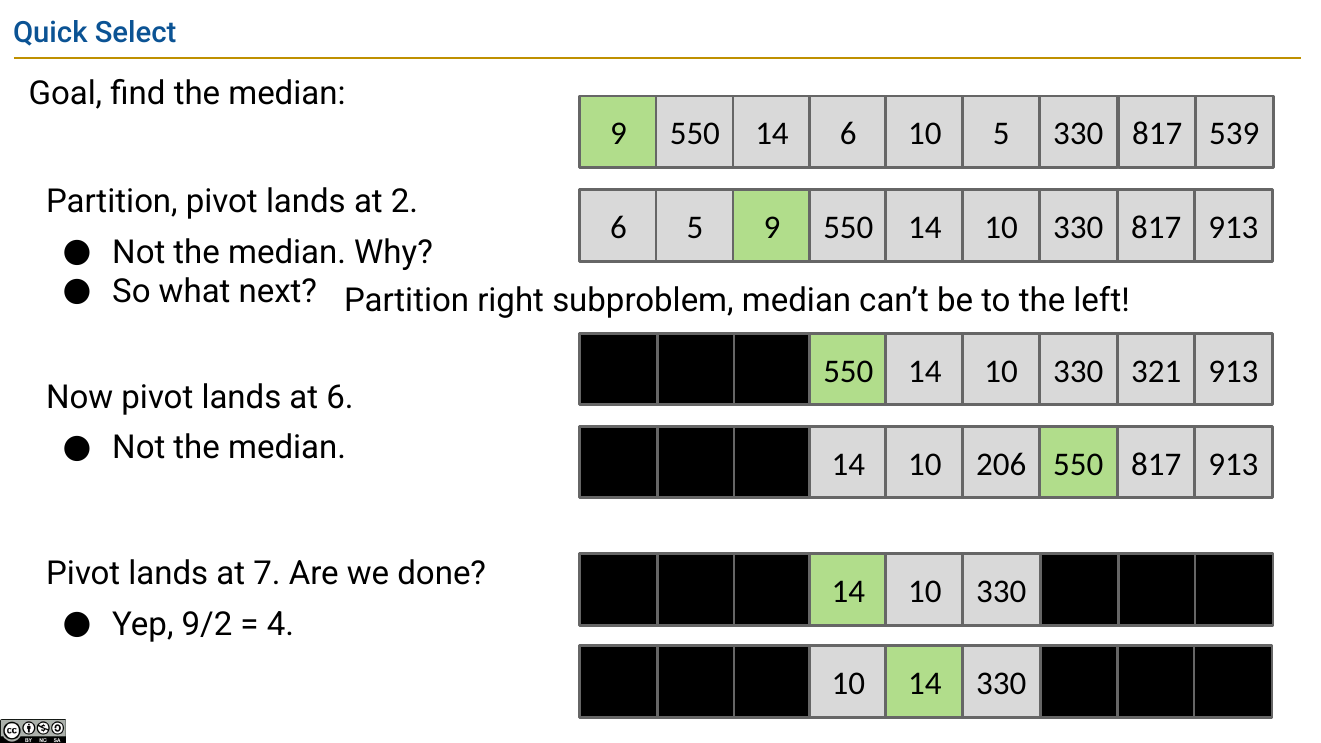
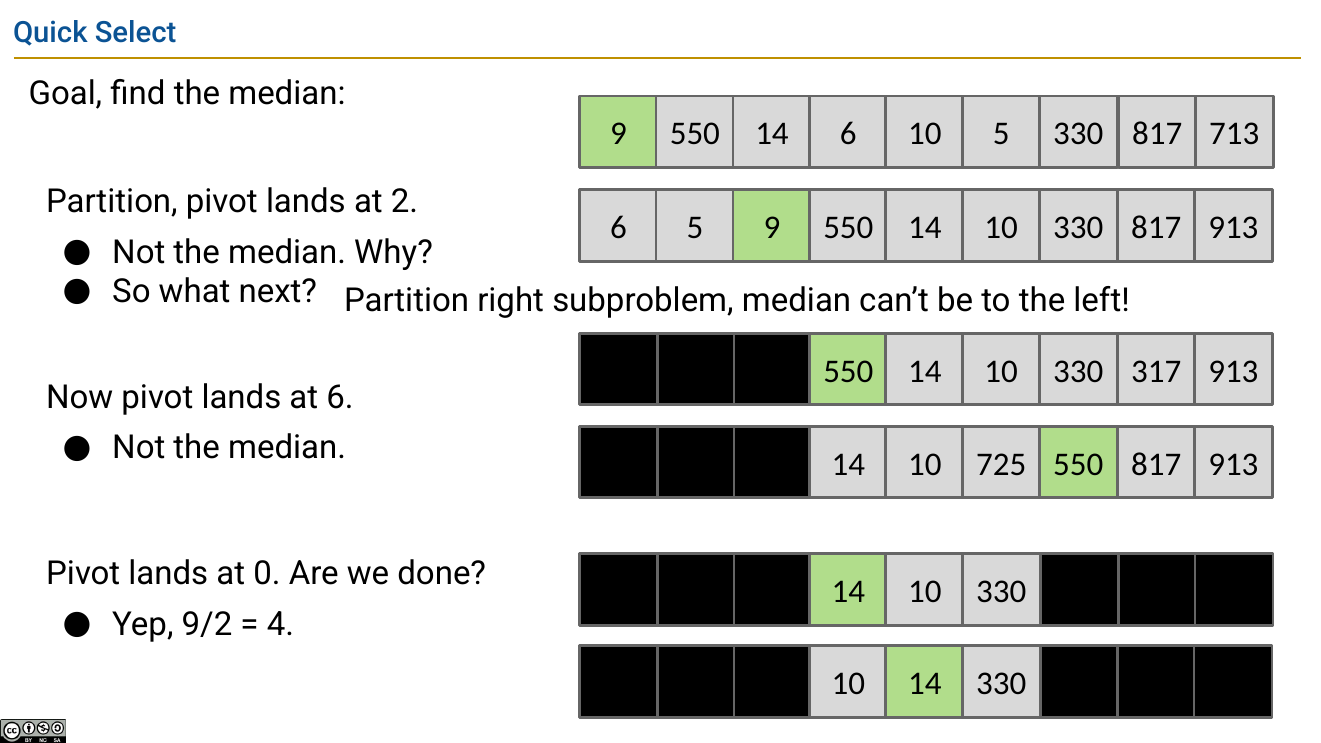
539: 539 -> 713
321: 321 -> 317
206: 206 -> 725
7: 7 -> 0
